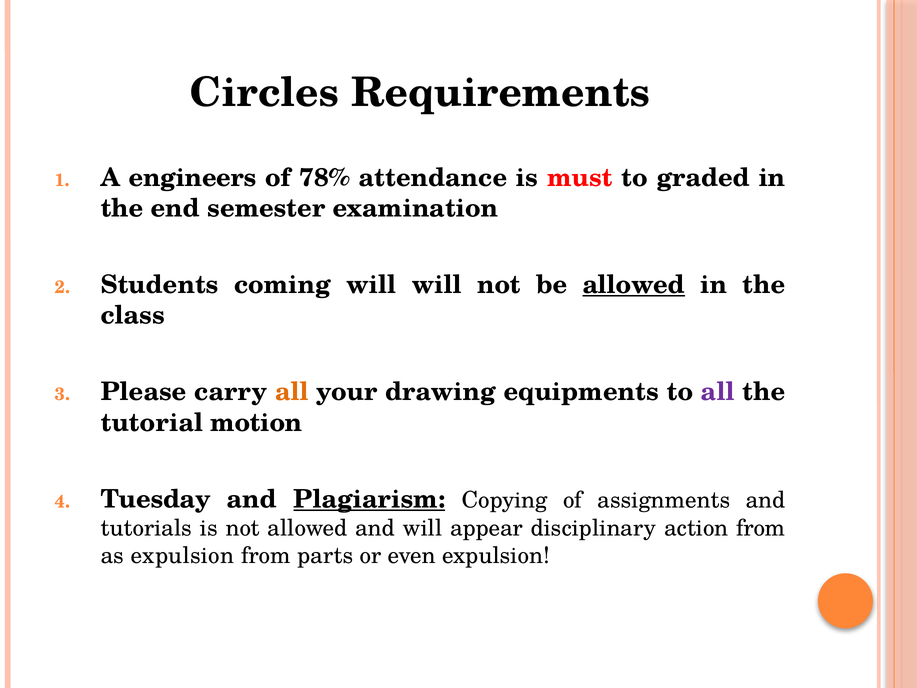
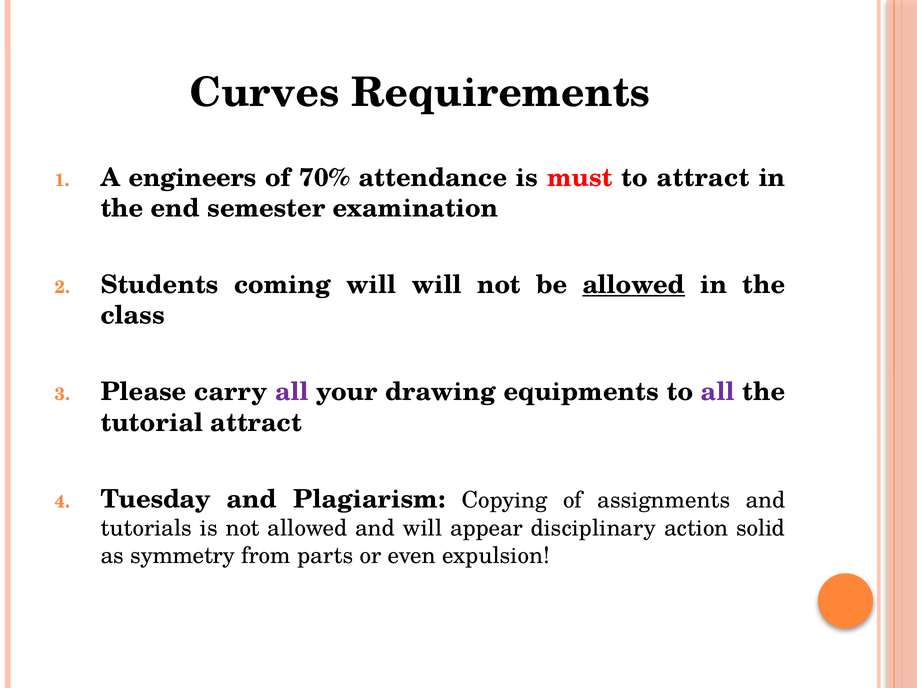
Circles: Circles -> Curves
78%: 78% -> 70%
to graded: graded -> attract
all at (292, 392) colour: orange -> purple
tutorial motion: motion -> attract
Plagiarism underline: present -> none
action from: from -> solid
as expulsion: expulsion -> symmetry
